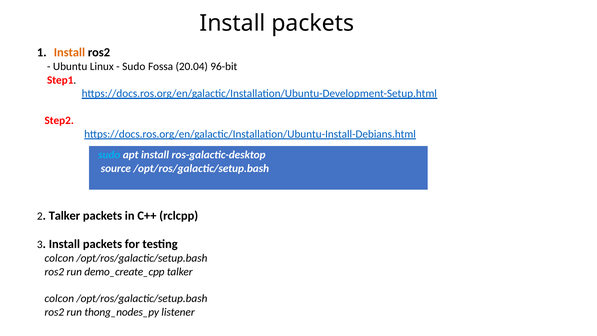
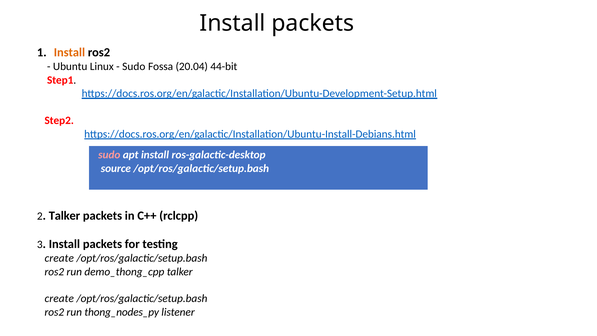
96-bit: 96-bit -> 44-bit
sudo at (109, 155) colour: light blue -> pink
colcon at (59, 258): colcon -> create
demo_create_cpp: demo_create_cpp -> demo_thong_cpp
colcon at (59, 298): colcon -> create
